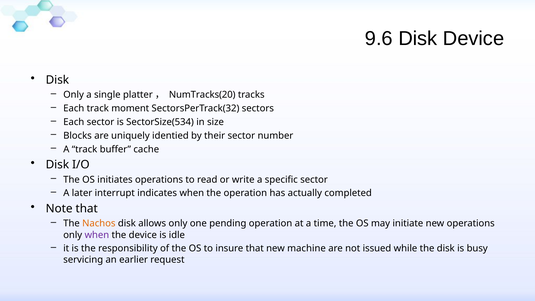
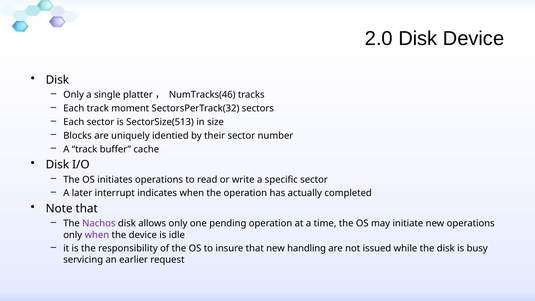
9.6: 9.6 -> 2.0
NumTracks(20: NumTracks(20 -> NumTracks(46
SectorSize(534: SectorSize(534 -> SectorSize(513
Nachos colour: orange -> purple
machine: machine -> handling
